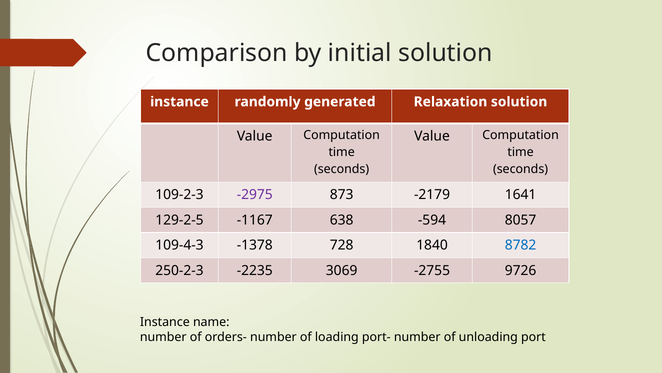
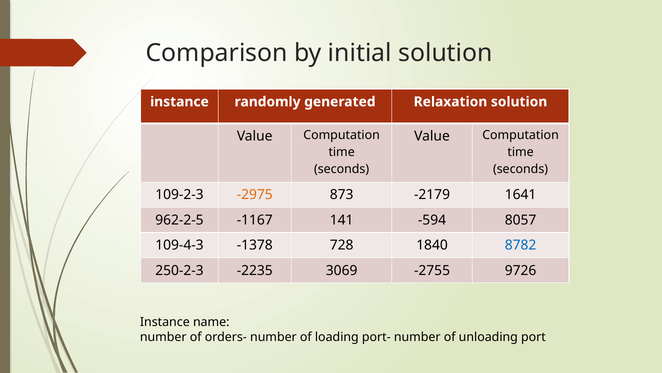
-2975 colour: purple -> orange
129-2-5: 129-2-5 -> 962-2-5
638: 638 -> 141
